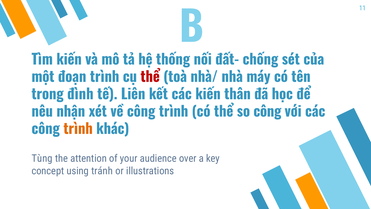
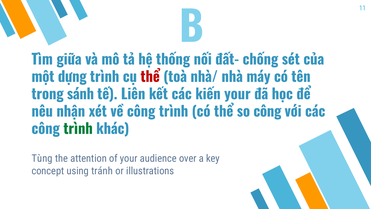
Tìm kiến: kiến -> giữa
đoạn: đoạn -> dựng
đình: đình -> sánh
kiến thân: thân -> your
trình at (78, 129) colour: orange -> green
